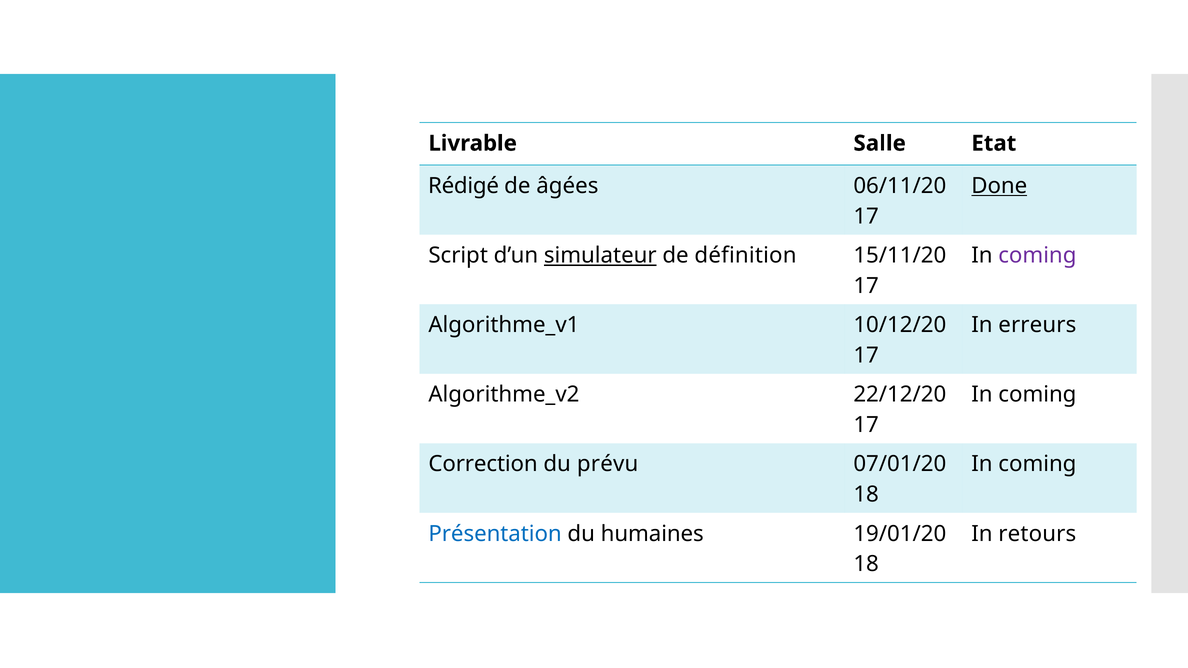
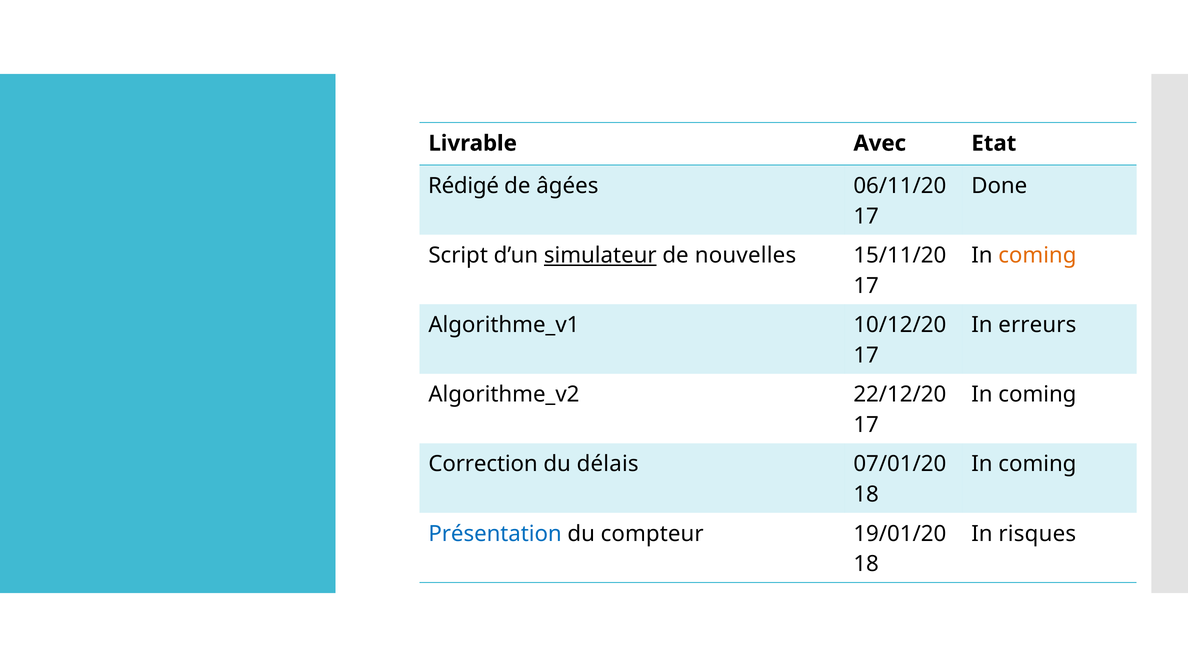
Salle: Salle -> Avec
Done underline: present -> none
définition: définition -> nouvelles
coming at (1037, 256) colour: purple -> orange
prévu: prévu -> délais
humaines: humaines -> compteur
retours: retours -> risques
